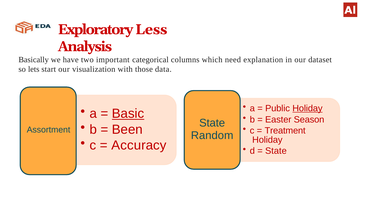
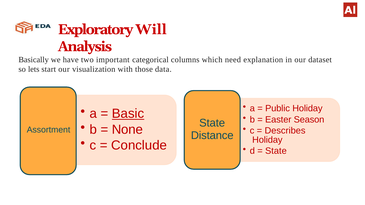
Less: Less -> Will
Holiday at (307, 109) underline: present -> none
Been: Been -> None
Treatment: Treatment -> Describes
Random: Random -> Distance
Accuracy: Accuracy -> Conclude
